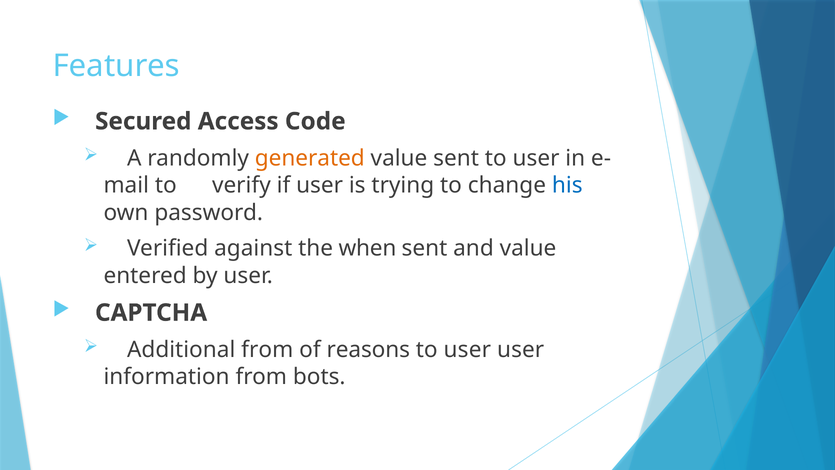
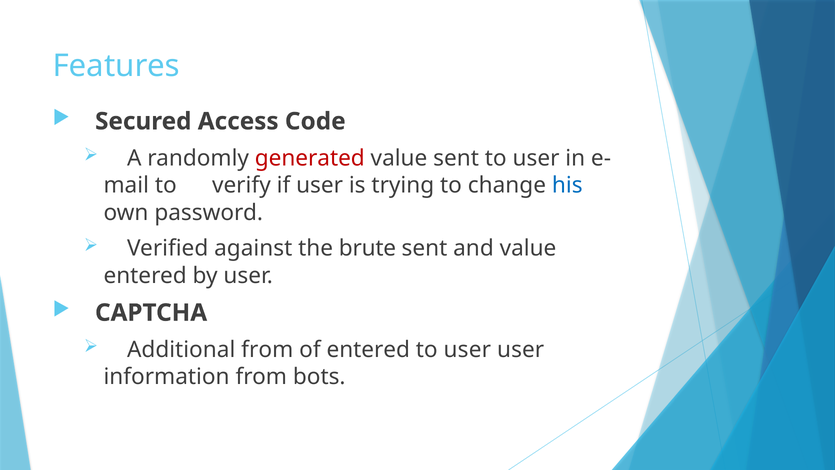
generated colour: orange -> red
when: when -> brute
of reasons: reasons -> entered
